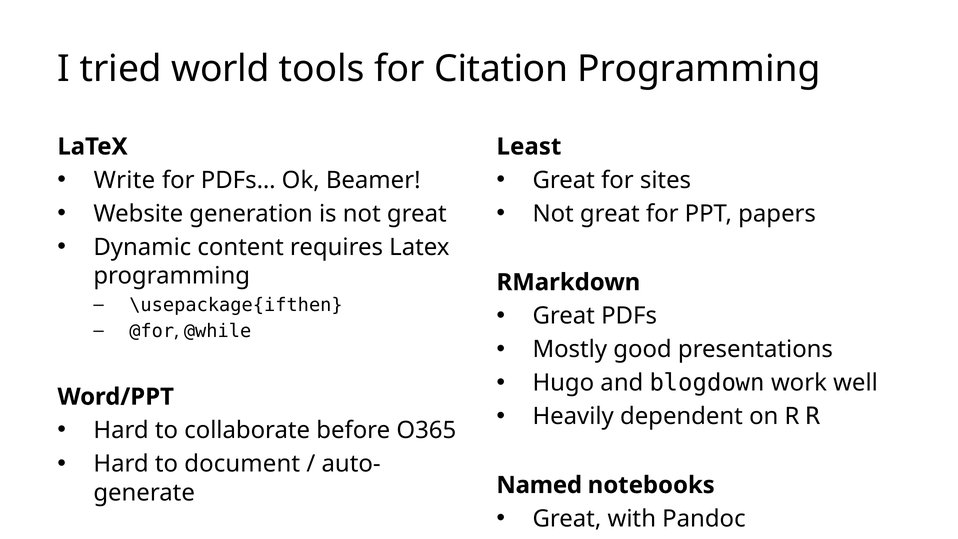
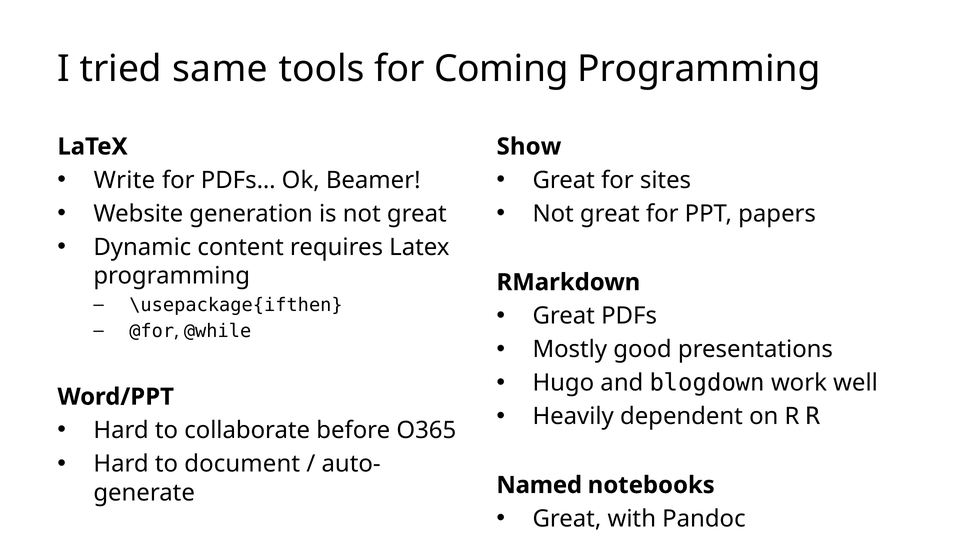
world: world -> same
Citation: Citation -> Coming
Least: Least -> Show
